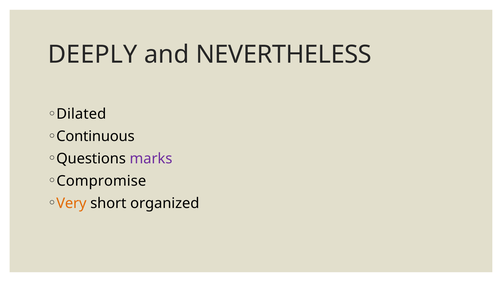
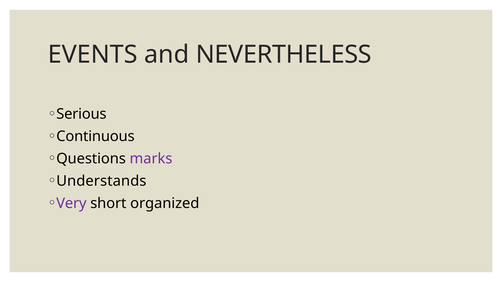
DEEPLY: DEEPLY -> EVENTS
Dilated: Dilated -> Serious
Compromise: Compromise -> Understands
Very colour: orange -> purple
